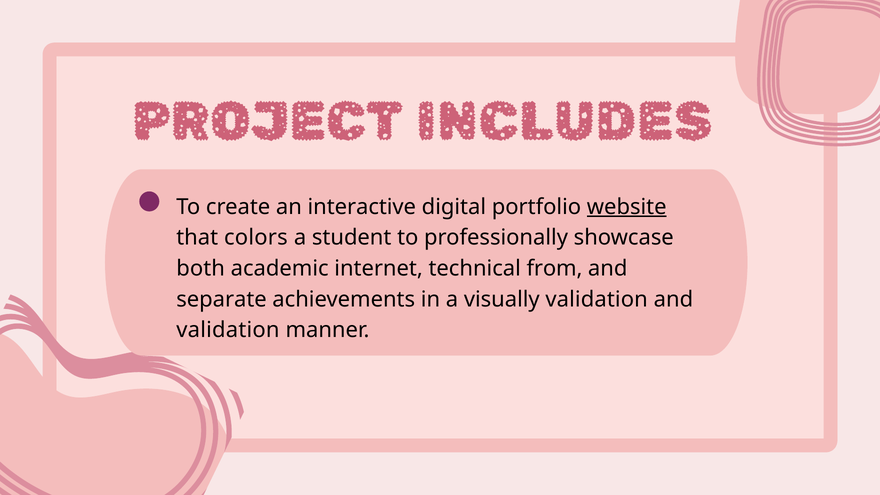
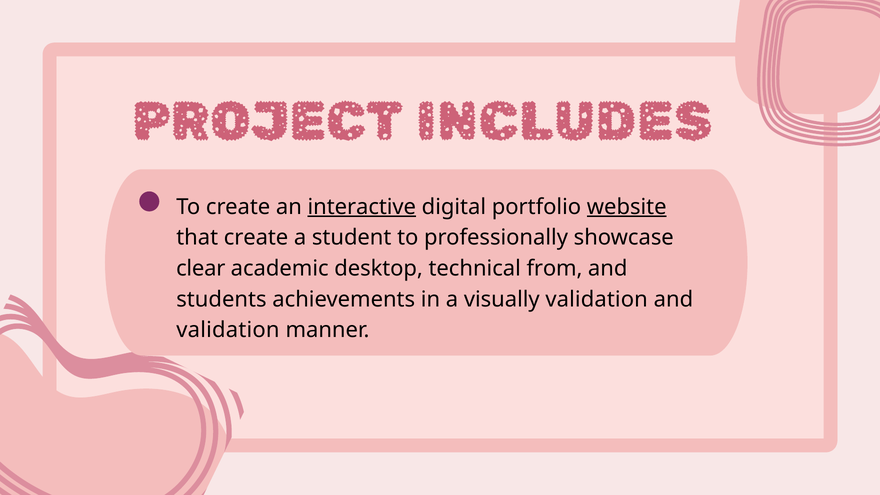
interactive underline: none -> present
that colors: colors -> create
both: both -> clear
internet: internet -> desktop
separate: separate -> students
